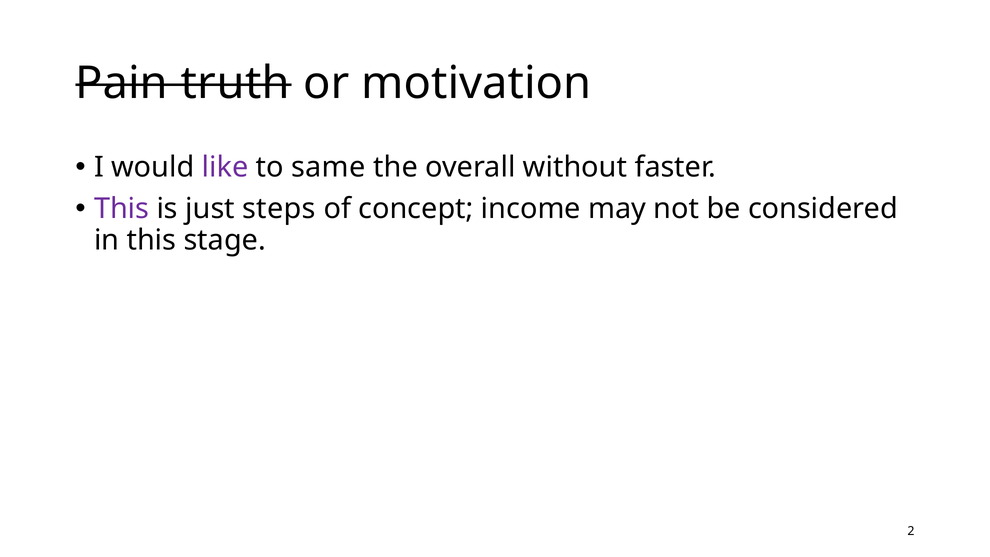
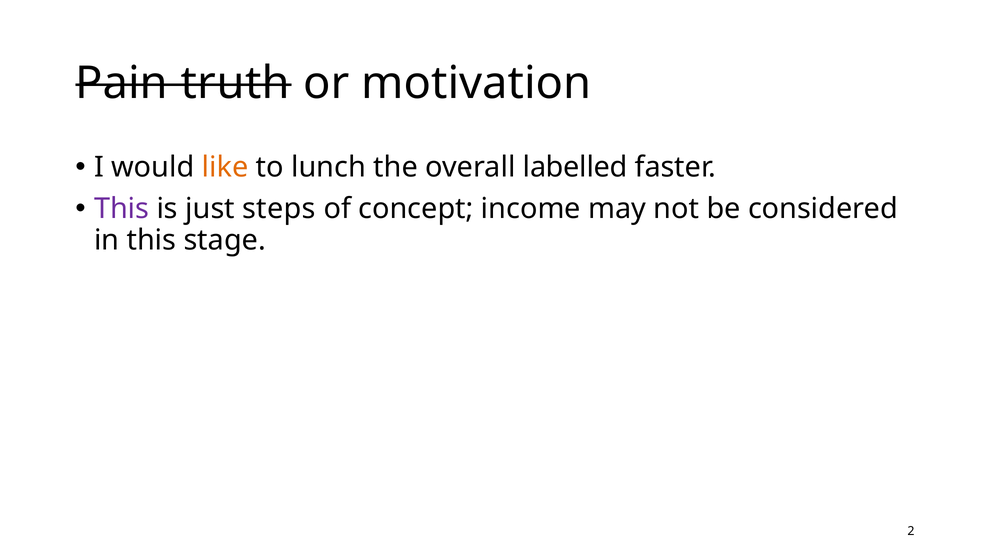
like colour: purple -> orange
same: same -> lunch
without: without -> labelled
